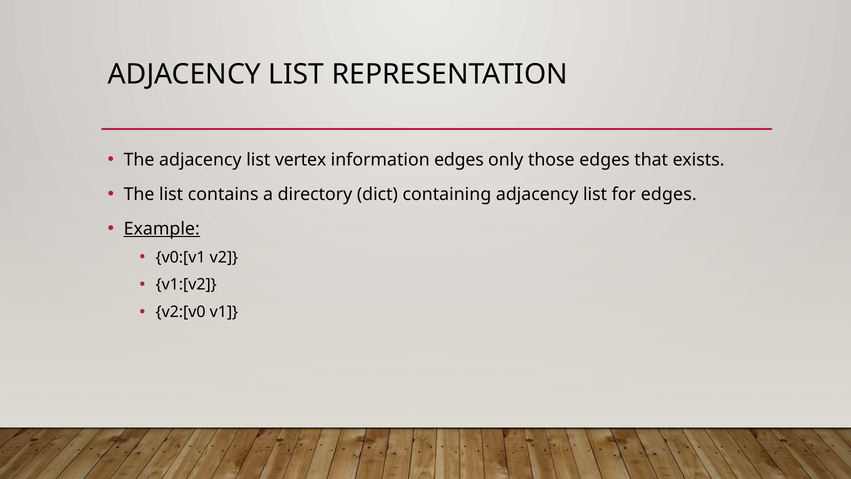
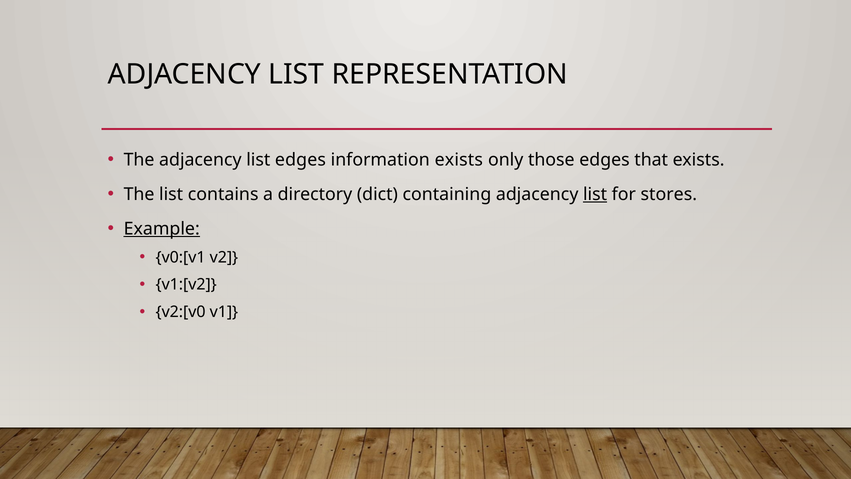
list vertex: vertex -> edges
information edges: edges -> exists
list at (595, 194) underline: none -> present
for edges: edges -> stores
